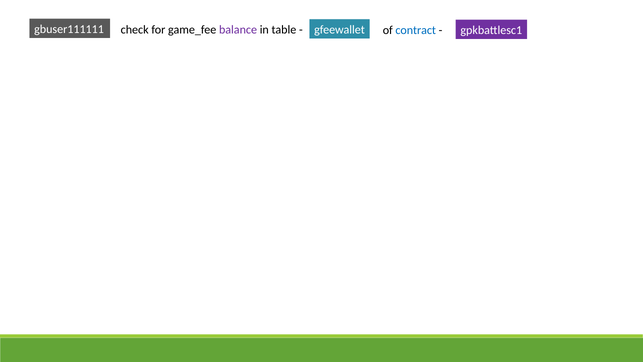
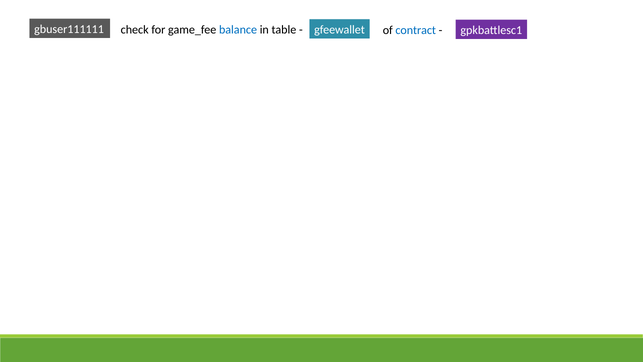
balance colour: purple -> blue
